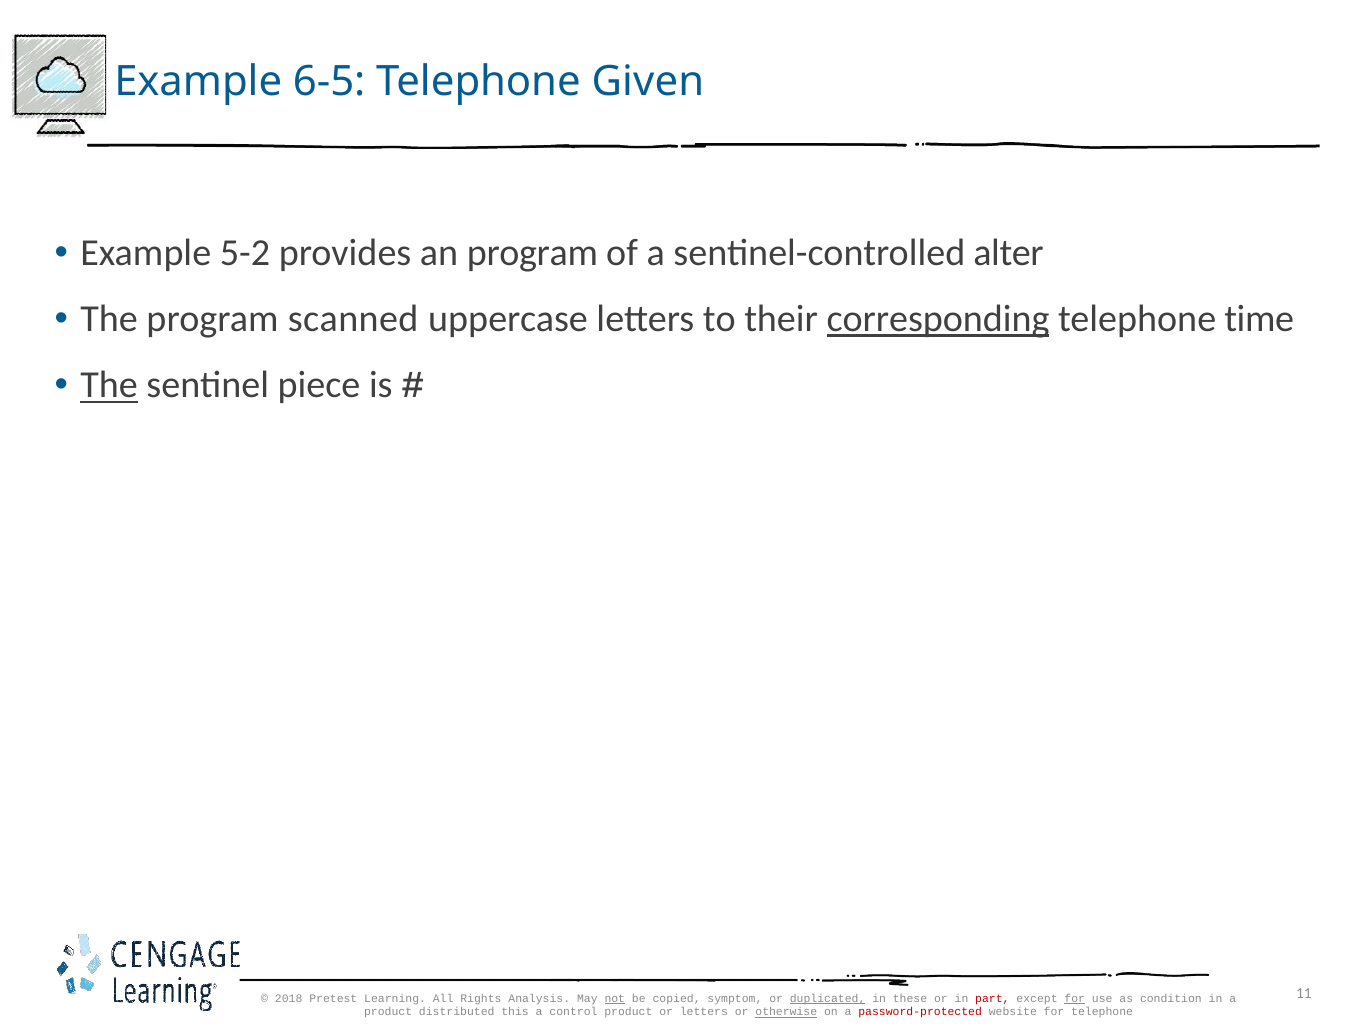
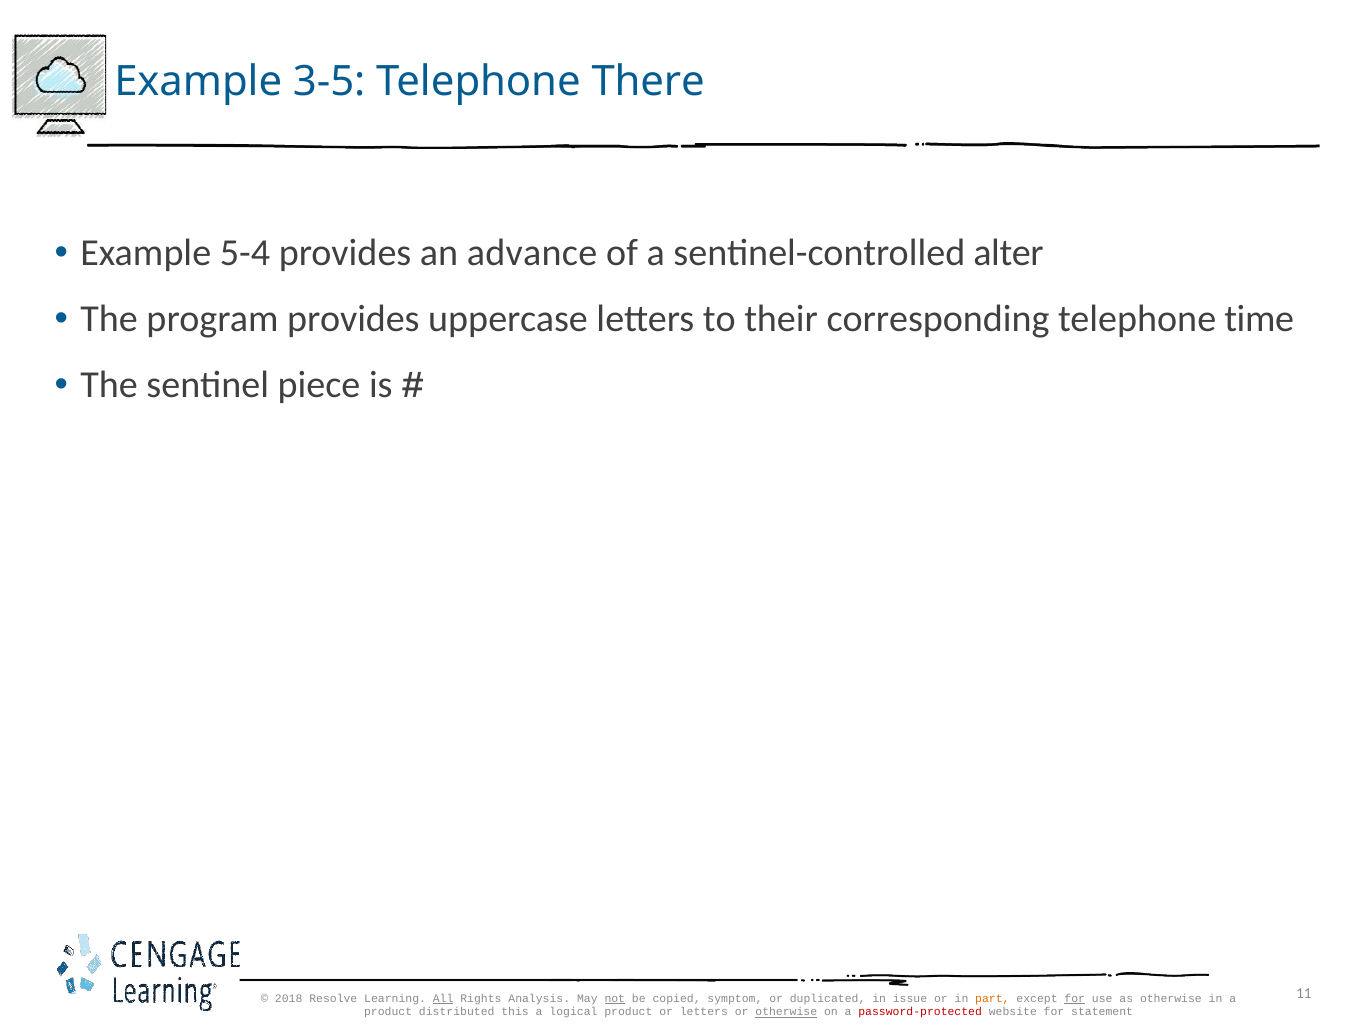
6-5: 6-5 -> 3-5
Given: Given -> There
5-2: 5-2 -> 5-4
an program: program -> advance
program scanned: scanned -> provides
corresponding underline: present -> none
The at (109, 385) underline: present -> none
Pretest: Pretest -> Resolve
All underline: none -> present
duplicated underline: present -> none
these: these -> issue
part colour: red -> orange
as condition: condition -> otherwise
control: control -> logical
for telephone: telephone -> statement
